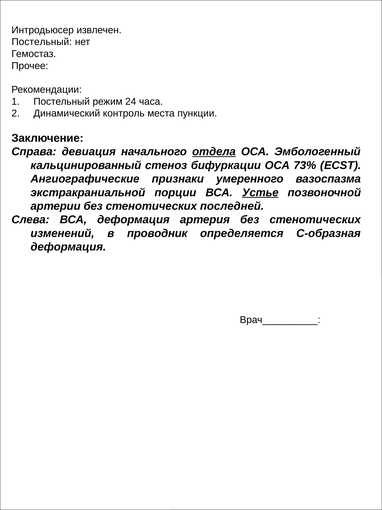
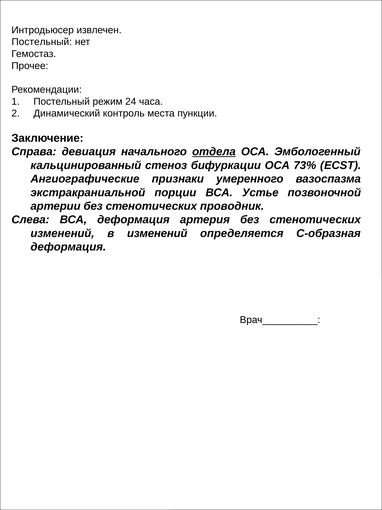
Устье underline: present -> none
последней: последней -> проводник
в проводник: проводник -> изменений
